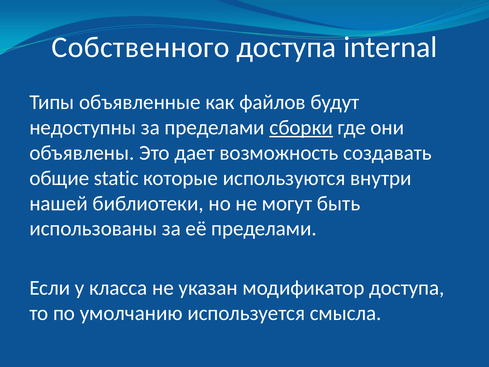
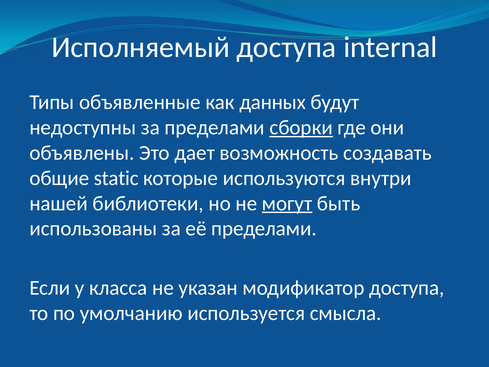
Собственного: Собственного -> Исполняемый
файлов: файлов -> данных
могут underline: none -> present
